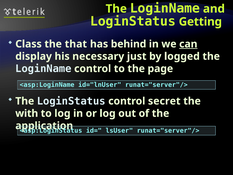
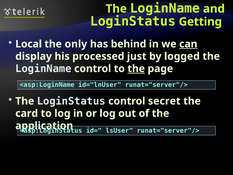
Class: Class -> Local
that: that -> only
necessary: necessary -> processed
the at (136, 69) underline: none -> present
with: with -> card
